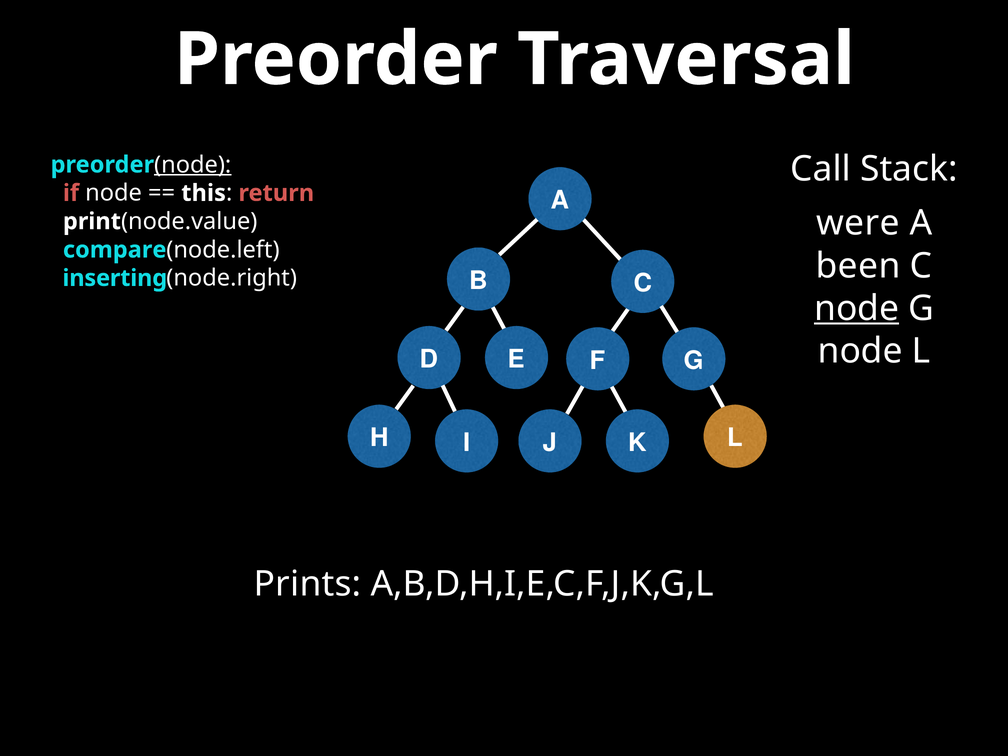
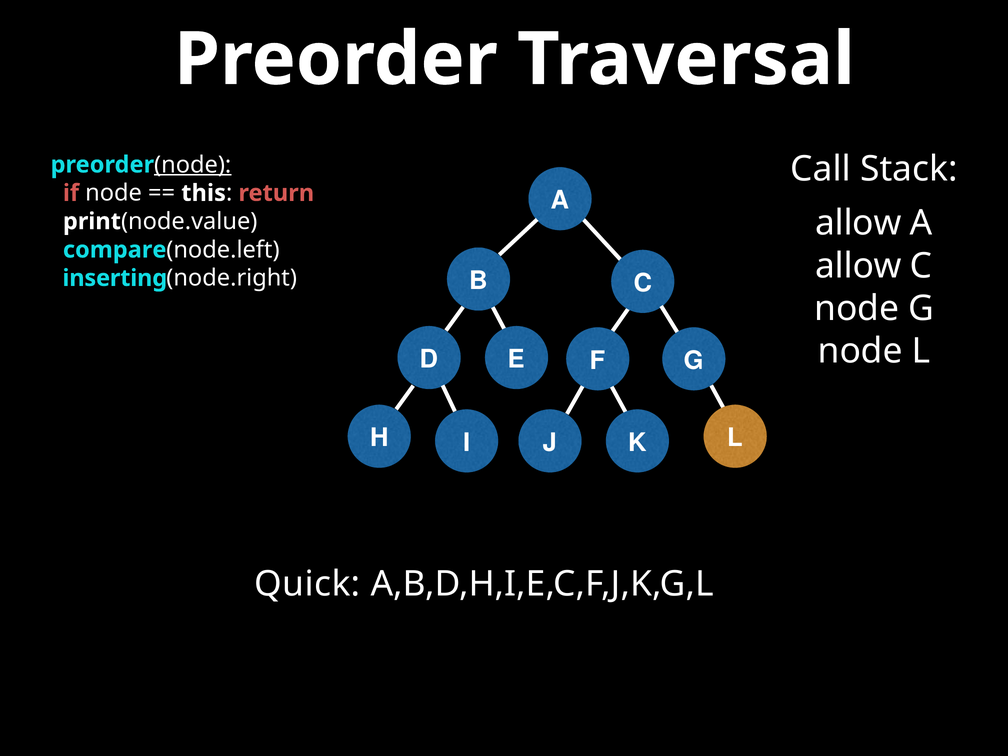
were at (858, 223): were -> allow
been at (858, 266): been -> allow
node at (857, 308) underline: present -> none
Prints: Prints -> Quick
